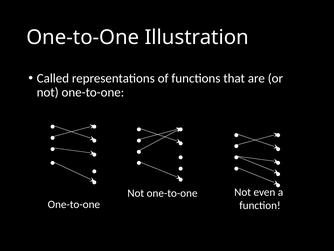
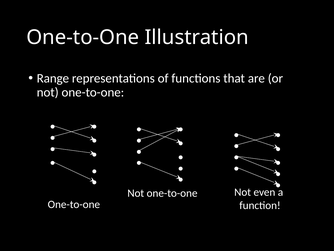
Called: Called -> Range
